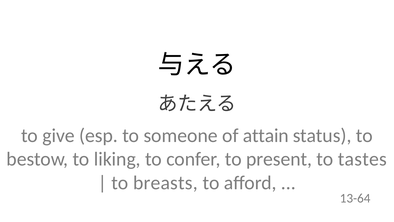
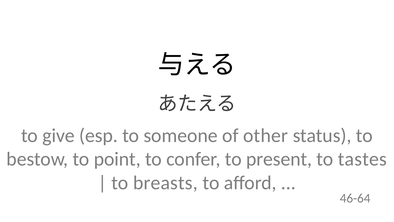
attain: attain -> other
liking: liking -> point
13-64: 13-64 -> 46-64
